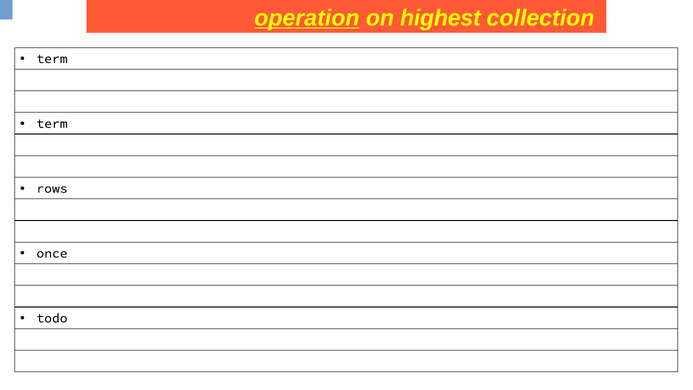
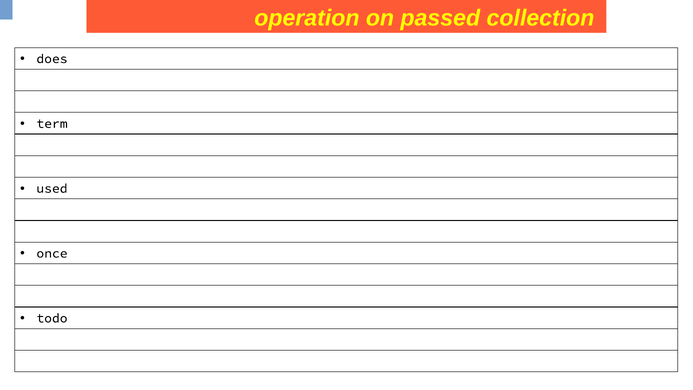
operation underline: present -> none
highest: highest -> passed
term at (52, 59): term -> does
rows: rows -> used
